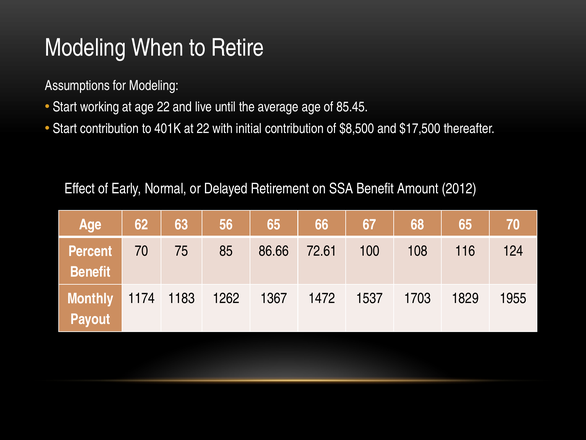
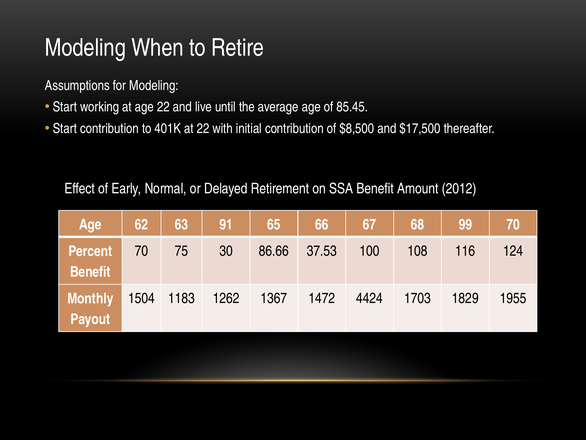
56: 56 -> 91
68 65: 65 -> 99
85: 85 -> 30
72.61: 72.61 -> 37.53
1174: 1174 -> 1504
1537: 1537 -> 4424
